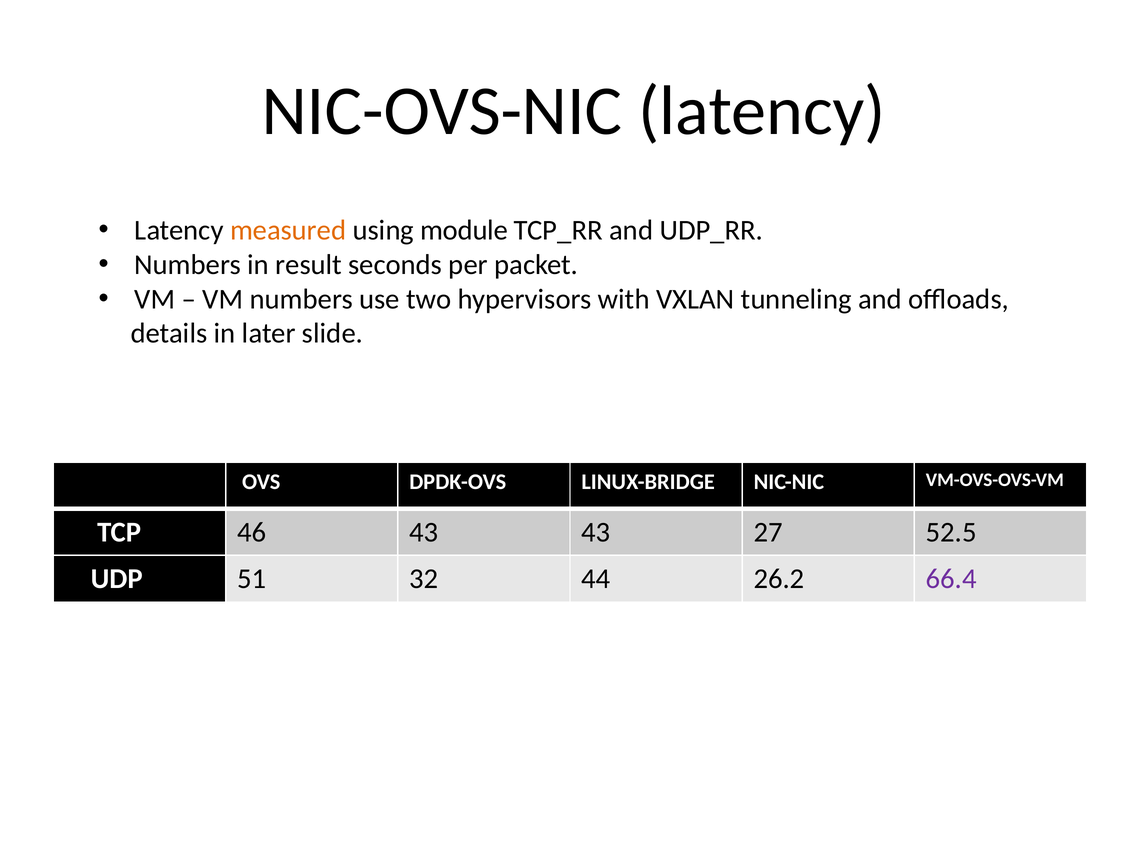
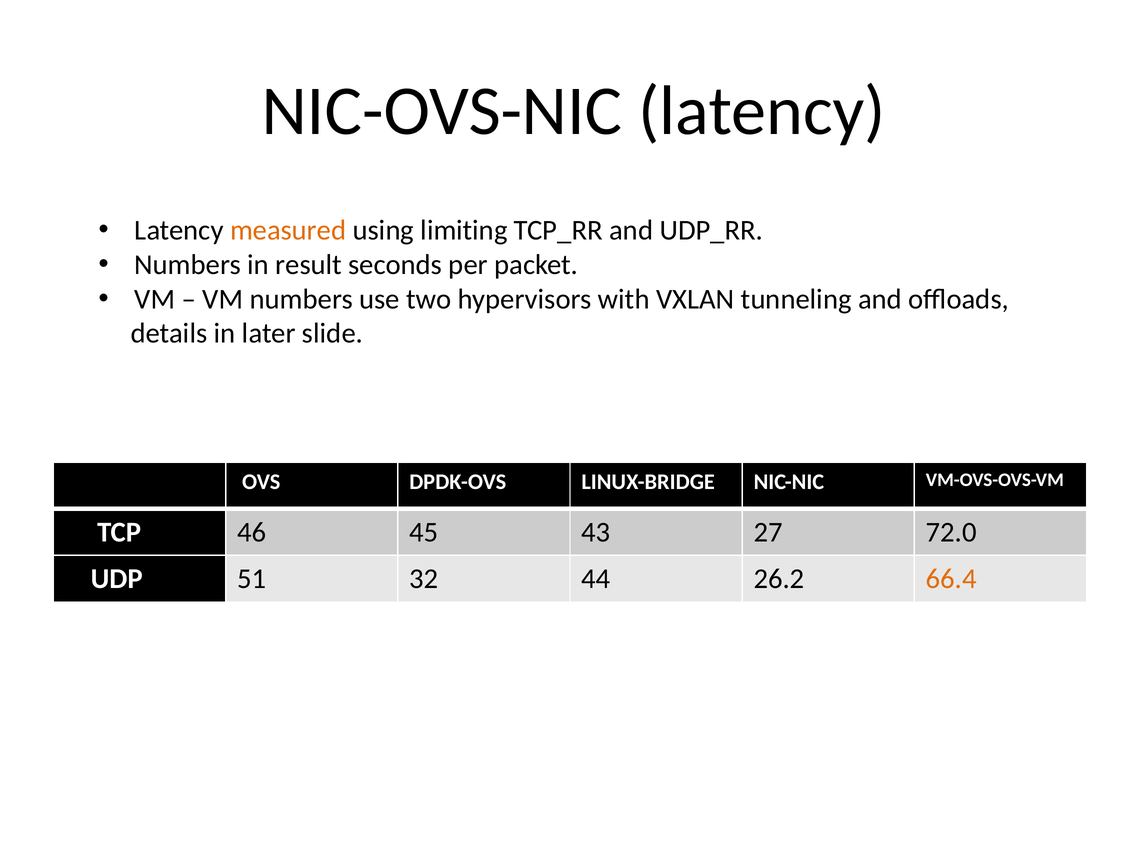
module: module -> limiting
46 43: 43 -> 45
52.5: 52.5 -> 72.0
66.4 colour: purple -> orange
